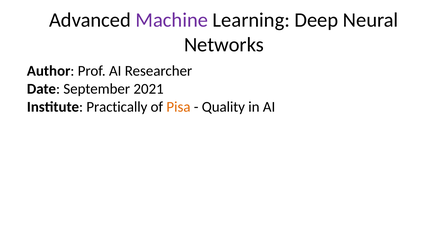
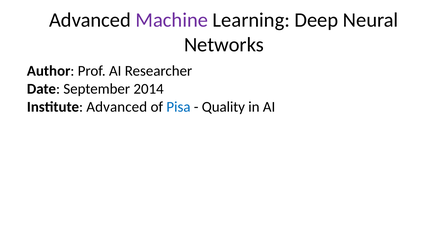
2021: 2021 -> 2014
Institute Practically: Practically -> Advanced
Pisa colour: orange -> blue
